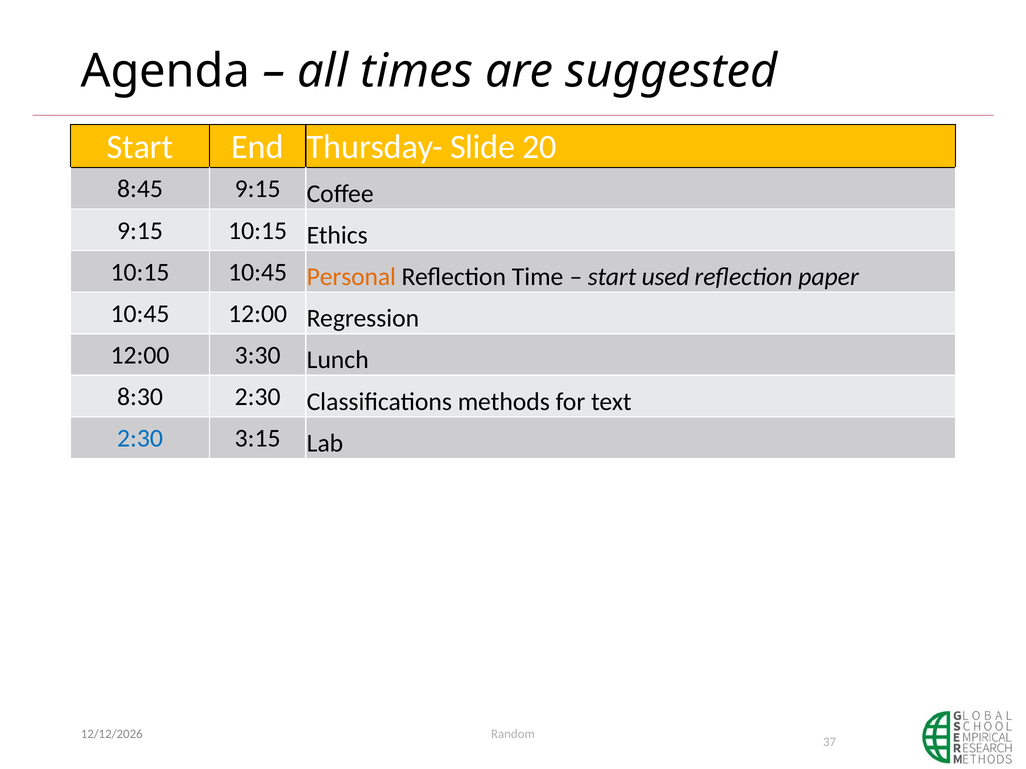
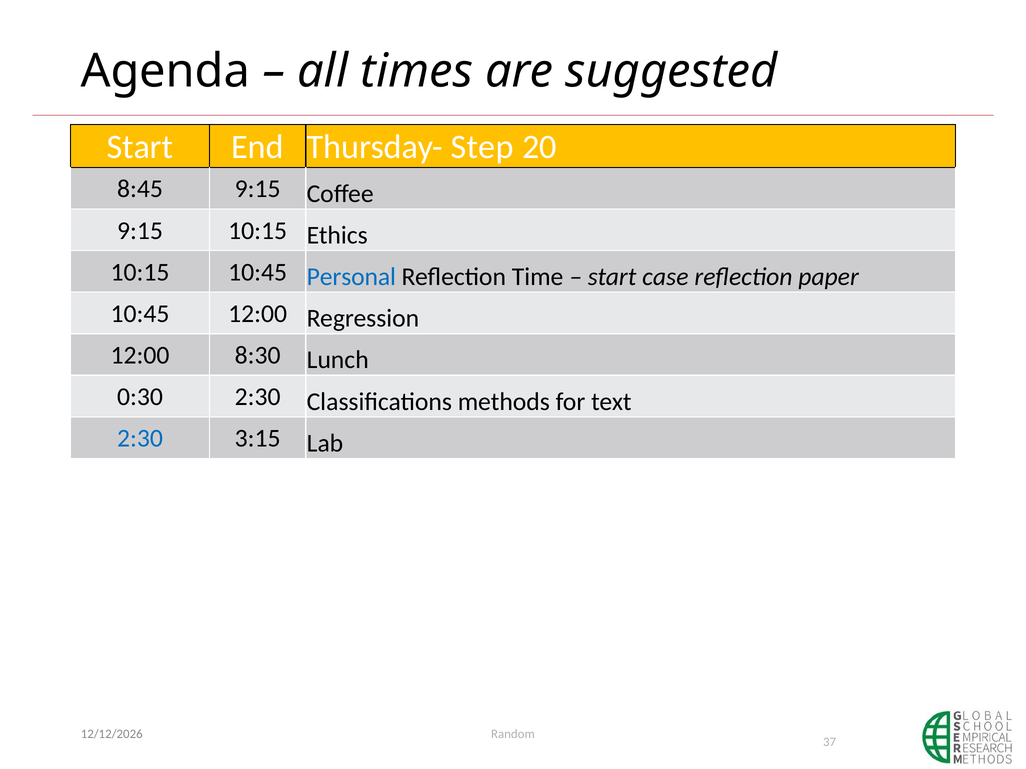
Slide: Slide -> Step
Personal colour: orange -> blue
used: used -> case
3:30: 3:30 -> 8:30
8:30: 8:30 -> 0:30
